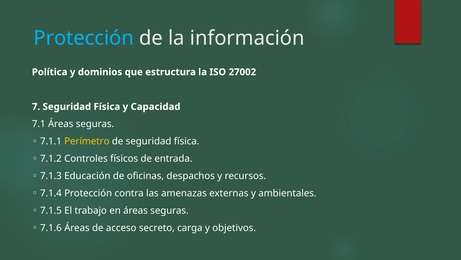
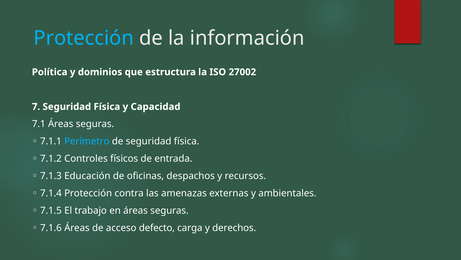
Perímetro colour: yellow -> light blue
secreto: secreto -> defecto
objetivos: objetivos -> derechos
